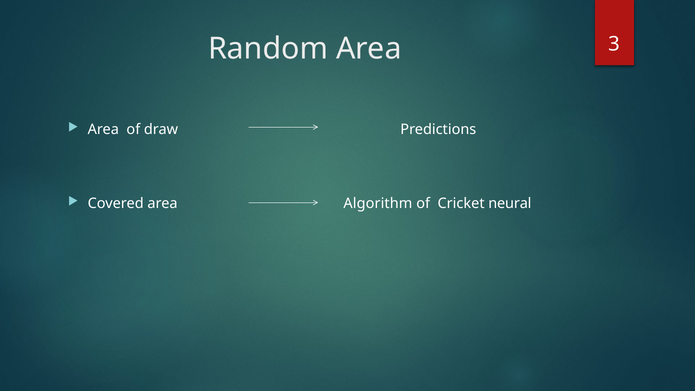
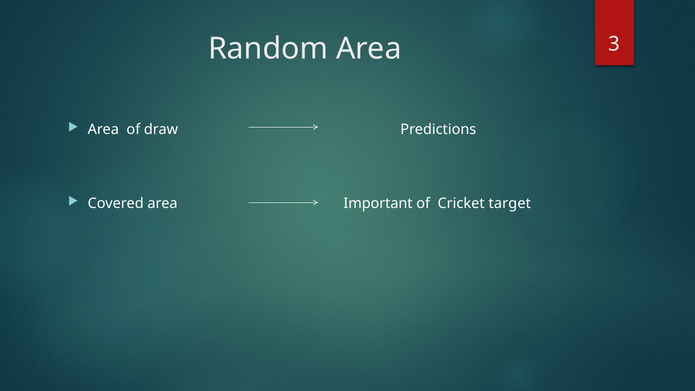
Algorithm: Algorithm -> Important
neural: neural -> target
